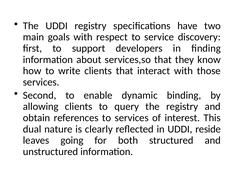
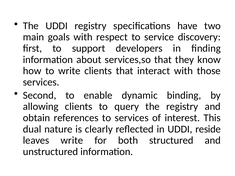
leaves going: going -> write
